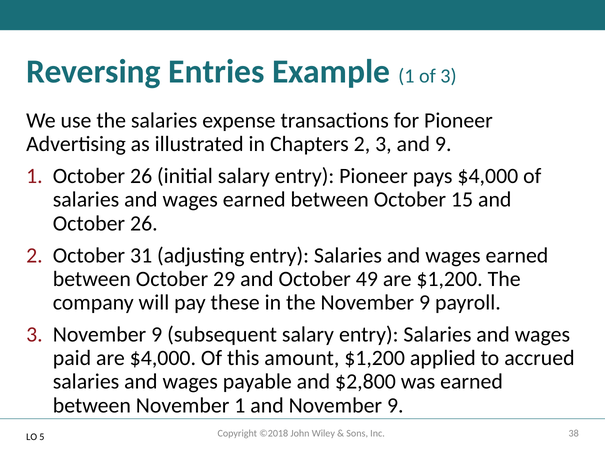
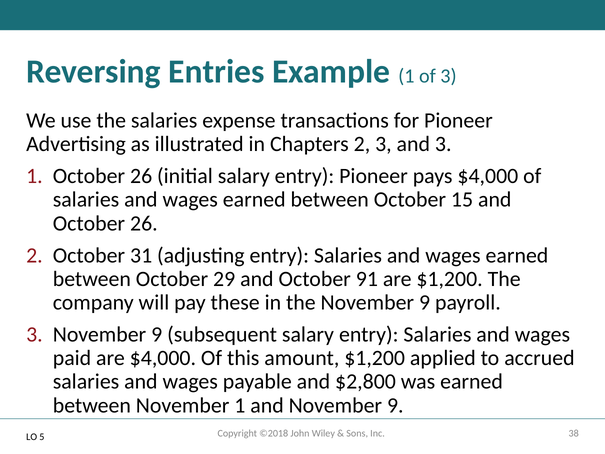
and 9: 9 -> 3
49: 49 -> 91
